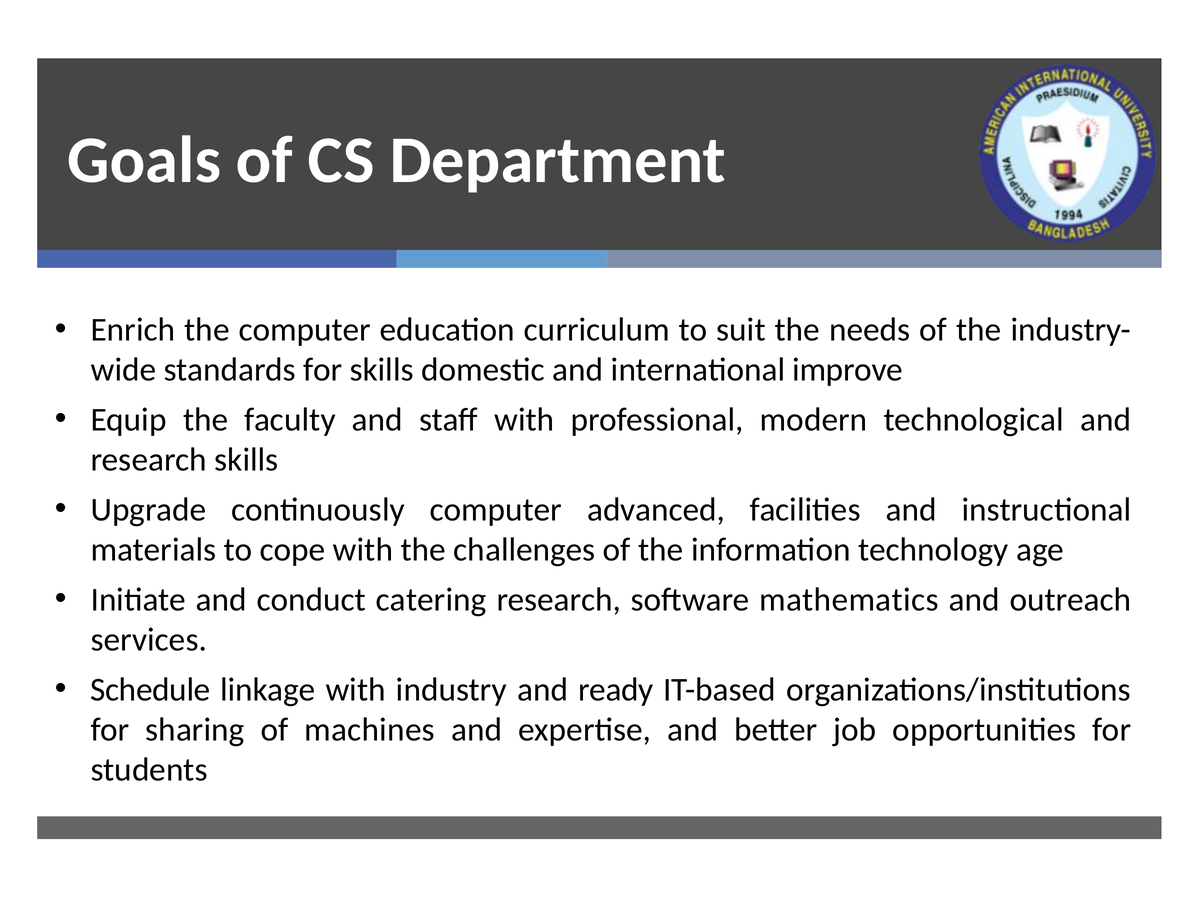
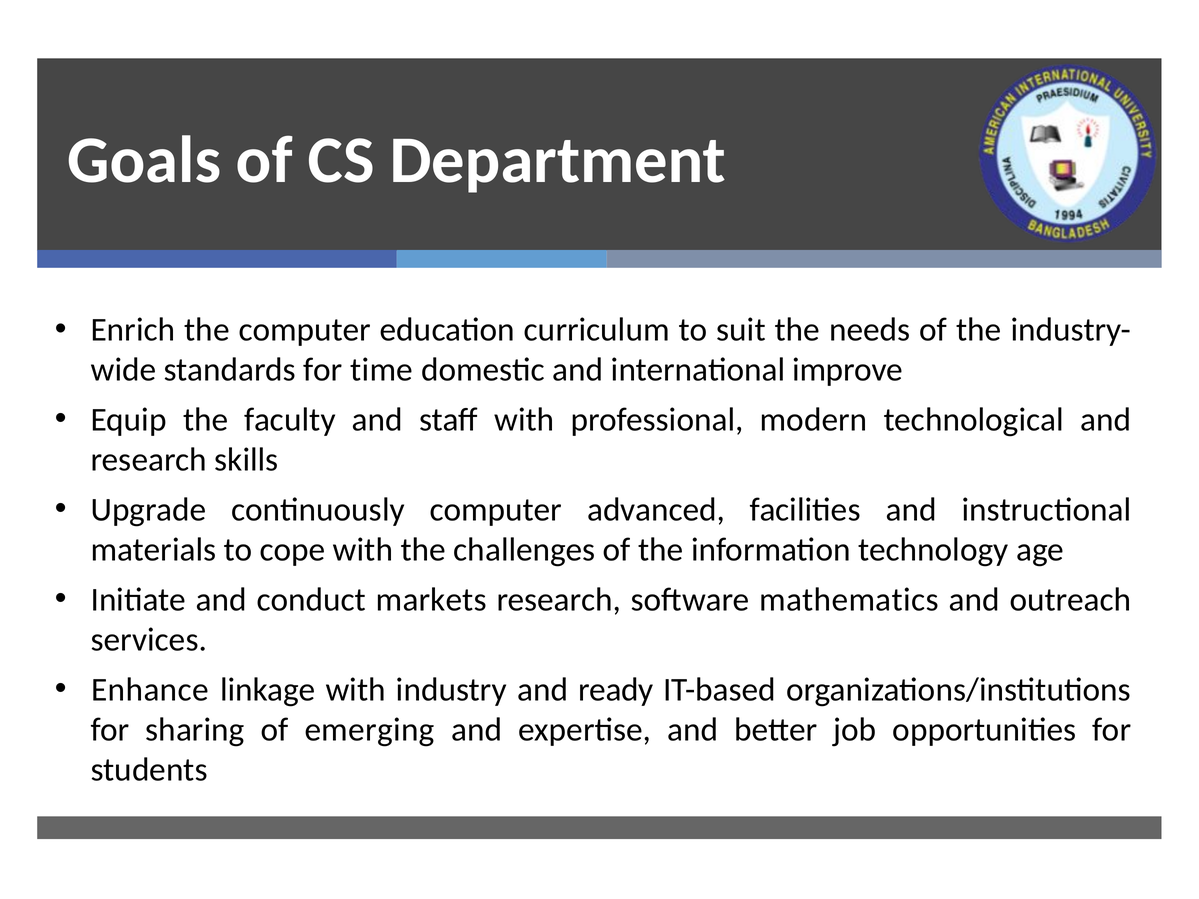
for skills: skills -> time
catering: catering -> markets
Schedule: Schedule -> Enhance
machines: machines -> emerging
